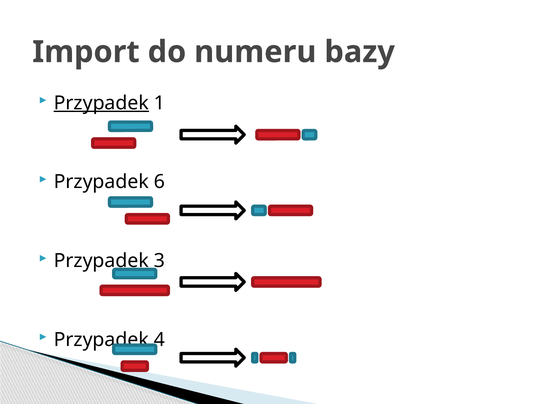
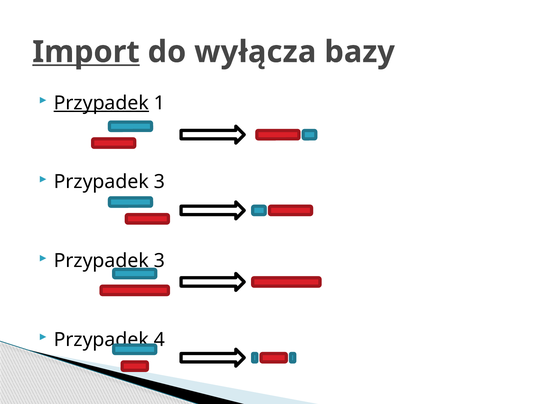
Import underline: none -> present
numeru: numeru -> wyłącza
6 at (159, 182): 6 -> 3
